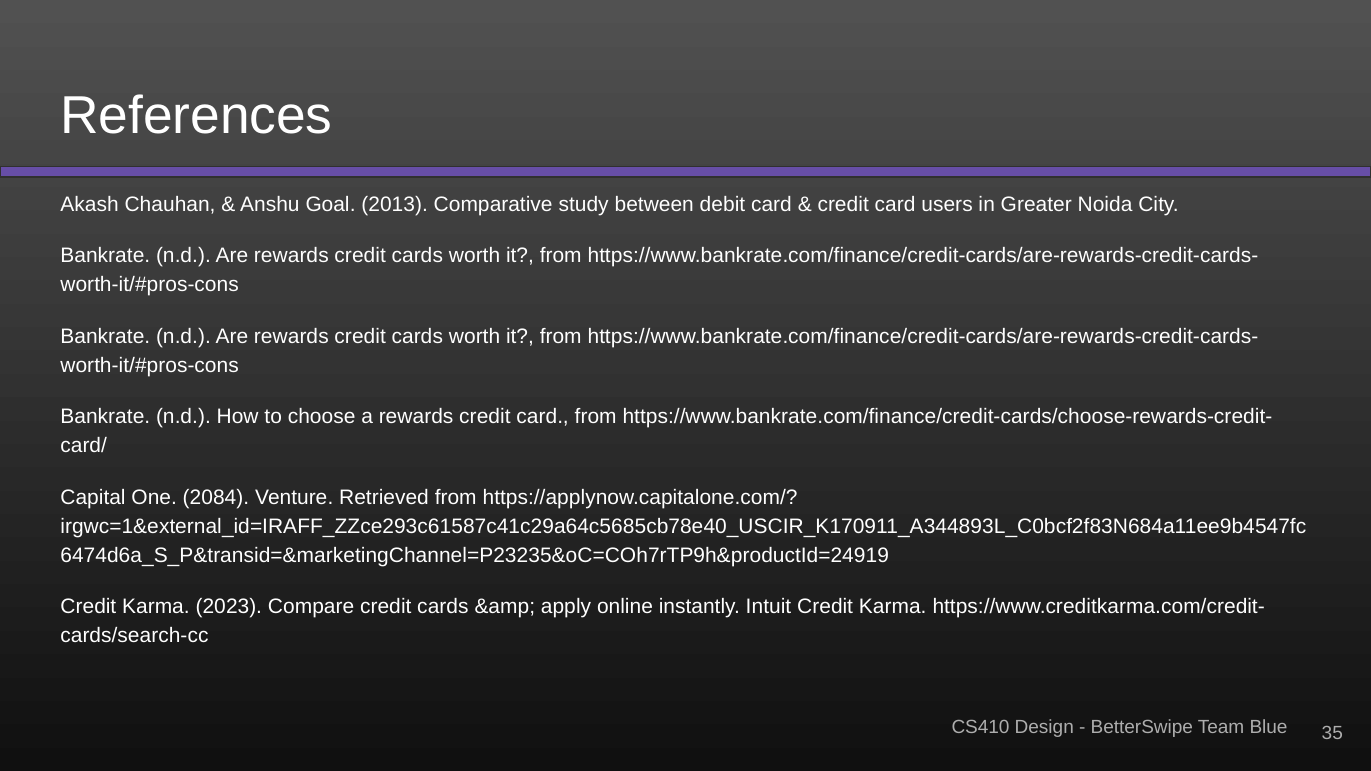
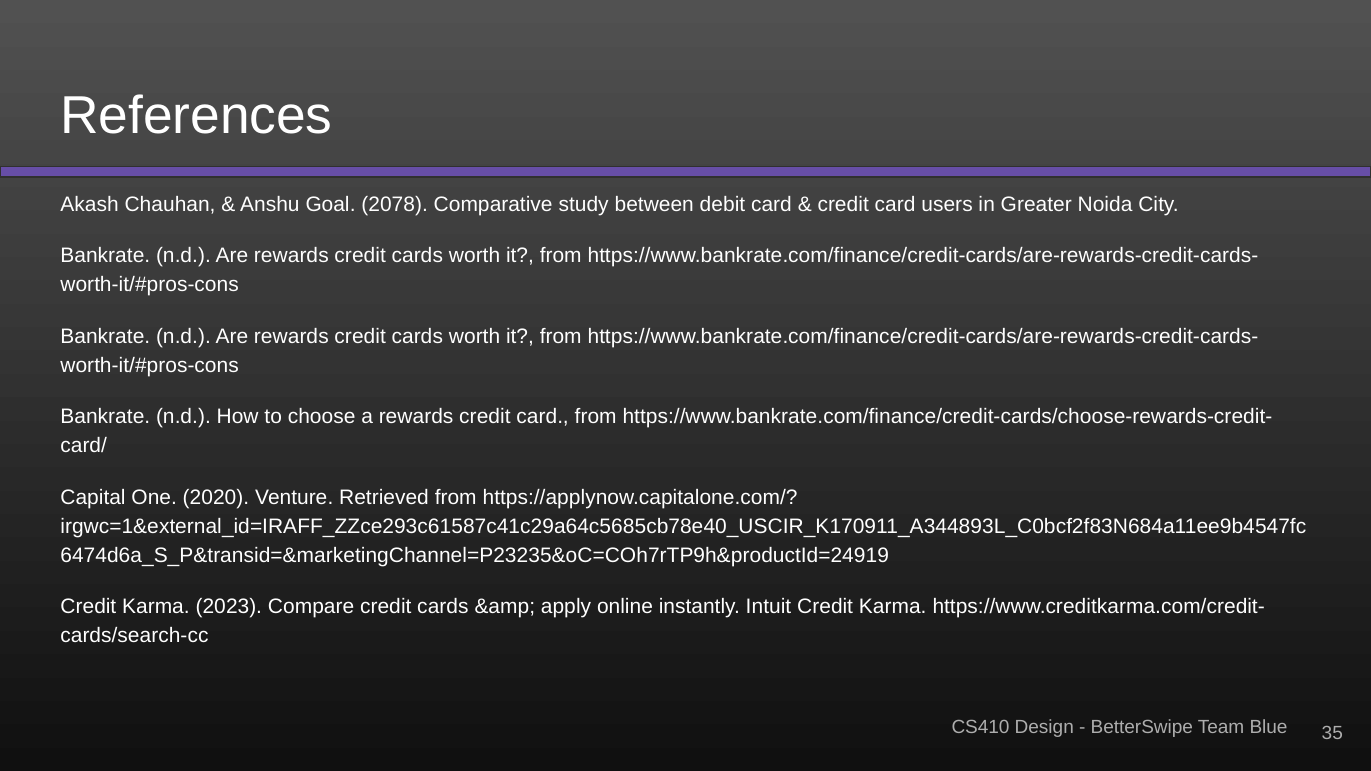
2013: 2013 -> 2078
2084: 2084 -> 2020
